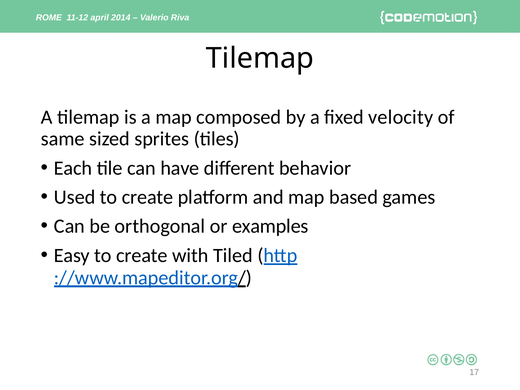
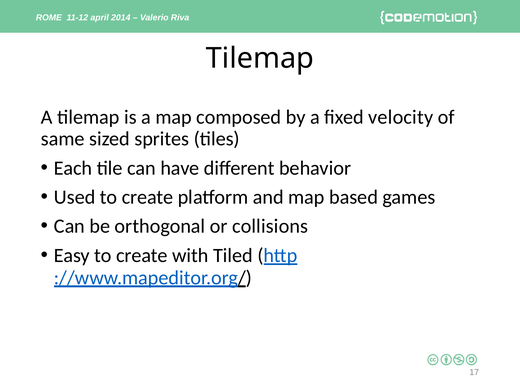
examples: examples -> collisions
